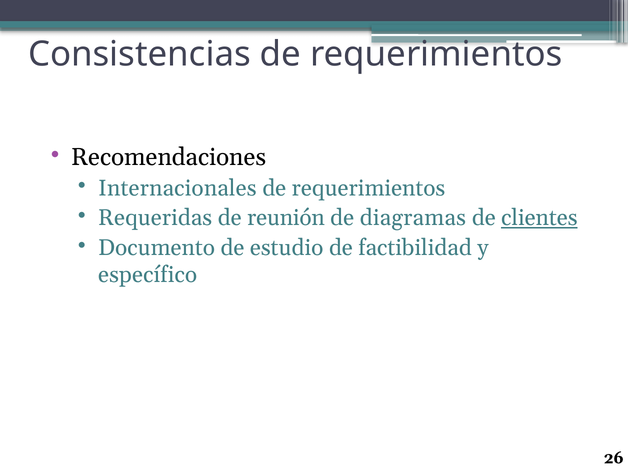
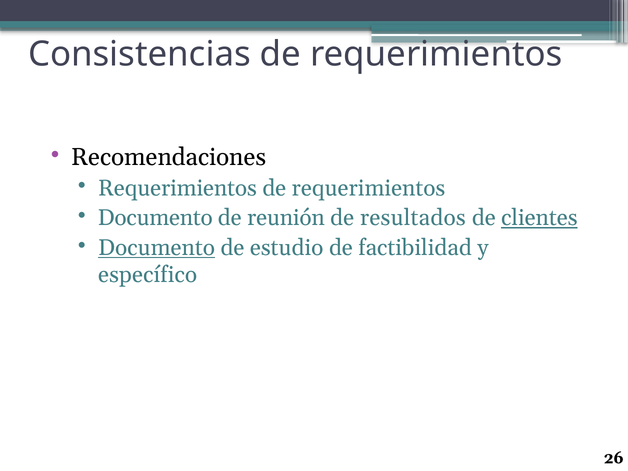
Internacionales at (177, 188): Internacionales -> Requerimientos
Requeridas at (155, 218): Requeridas -> Documento
diagramas: diagramas -> resultados
Documento at (157, 248) underline: none -> present
